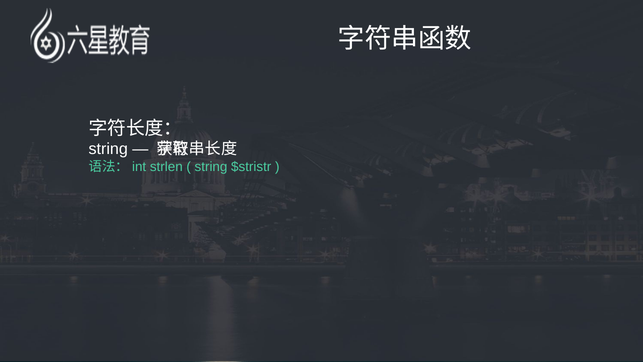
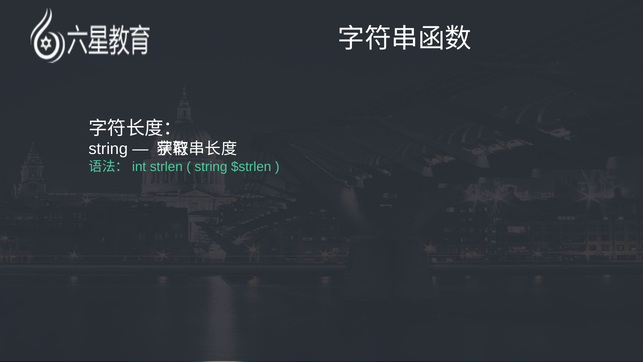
$stristr: $stristr -> $strlen
